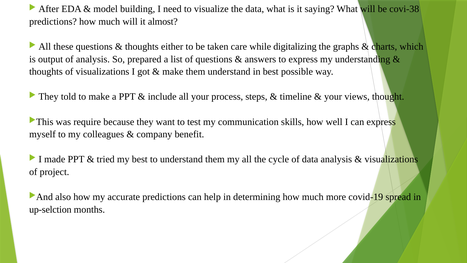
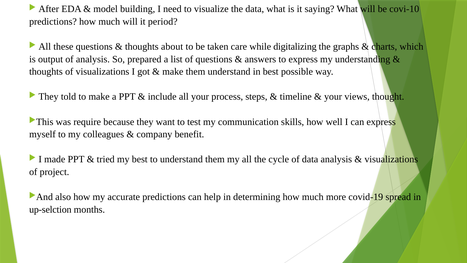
covi-38: covi-38 -> covi-10
almost: almost -> period
either: either -> about
